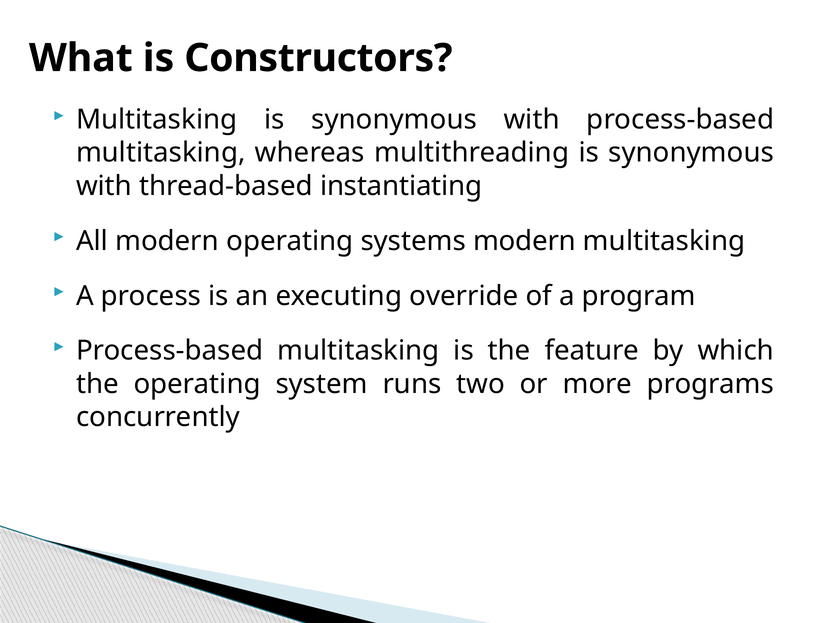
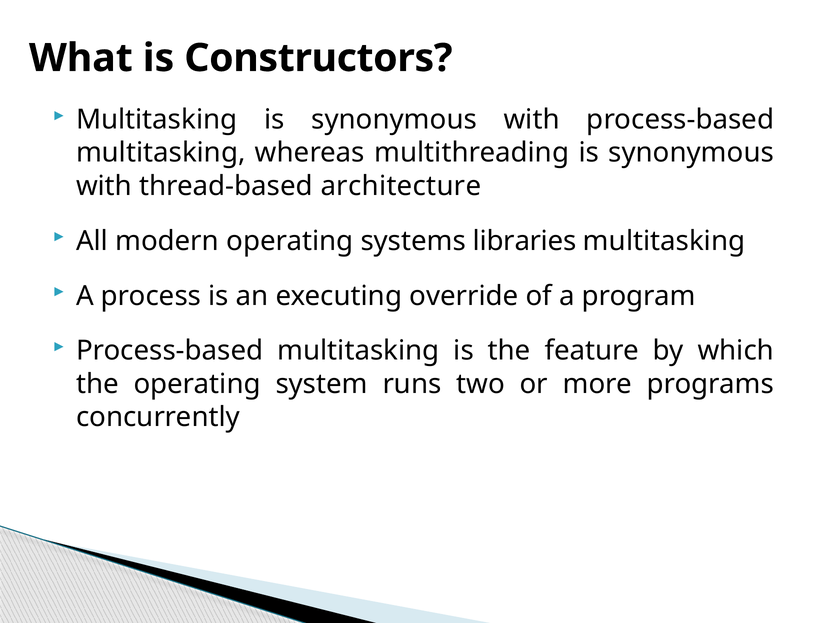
instantiating: instantiating -> architecture
systems modern: modern -> libraries
